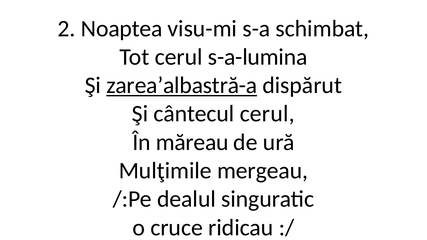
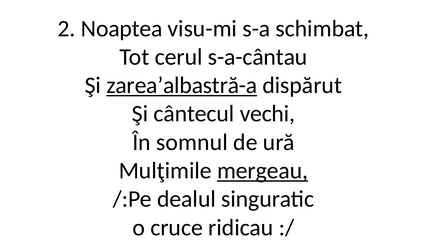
s-a-lumina: s-a-lumina -> s-a-cântau
cântecul cerul: cerul -> vechi
măreau: măreau -> somnul
mergeau underline: none -> present
